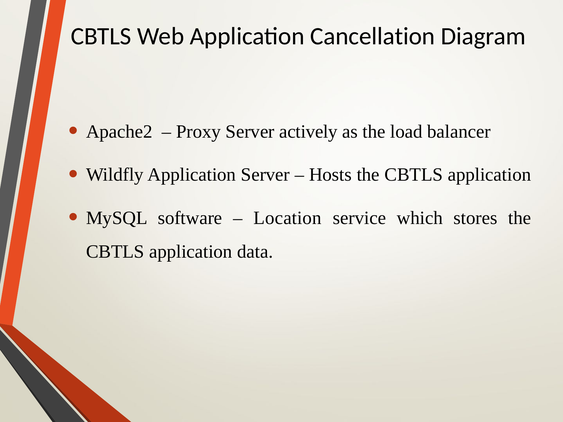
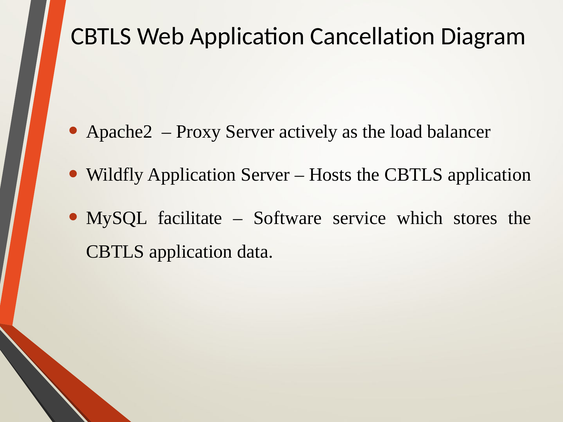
software: software -> facilitate
Location: Location -> Software
